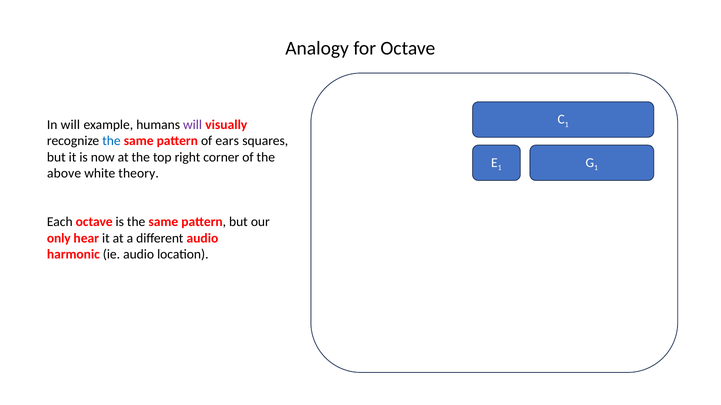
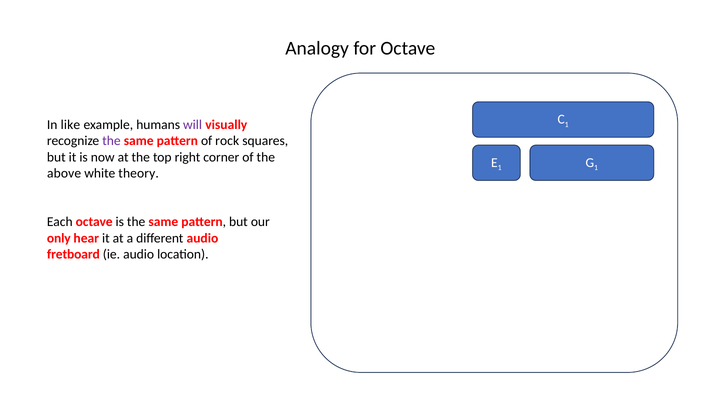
In will: will -> like
the at (111, 141) colour: blue -> purple
ears: ears -> rock
harmonic: harmonic -> fretboard
